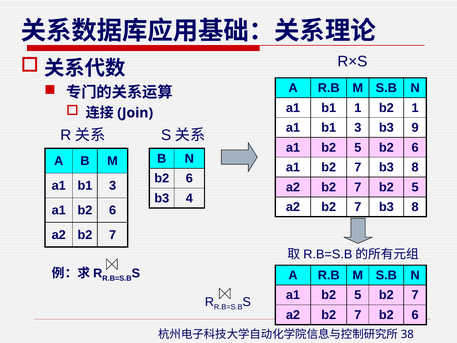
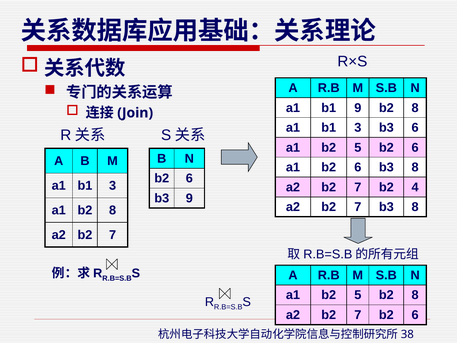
b1 1: 1 -> 9
1 at (415, 108): 1 -> 8
b3 9: 9 -> 6
a1 b2 7: 7 -> 6
7 b2 5: 5 -> 4
b3 4: 4 -> 9
a1 b2 6: 6 -> 8
5 b2 7: 7 -> 8
